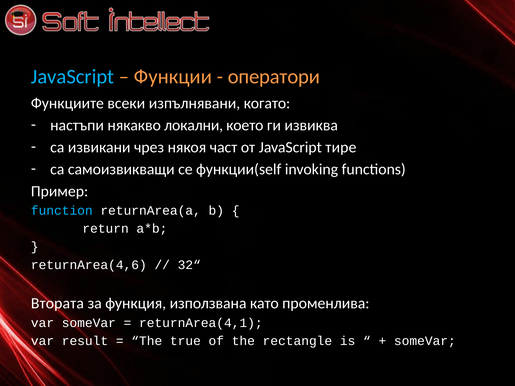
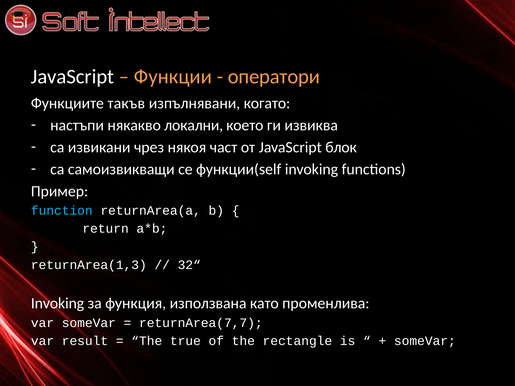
JavaScript at (73, 77) colour: light blue -> white
всеки: всеки -> такъв
тире: тире -> блок
returnArea(4,6: returnArea(4,6 -> returnArea(1,3
Втората at (57, 303): Втората -> Invoking
returnArea(4,1: returnArea(4,1 -> returnArea(7,7
